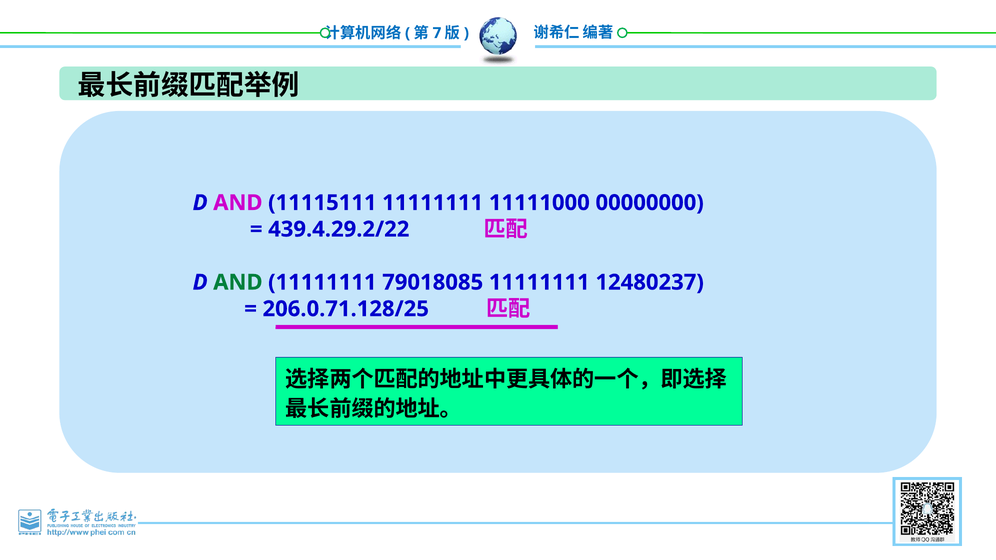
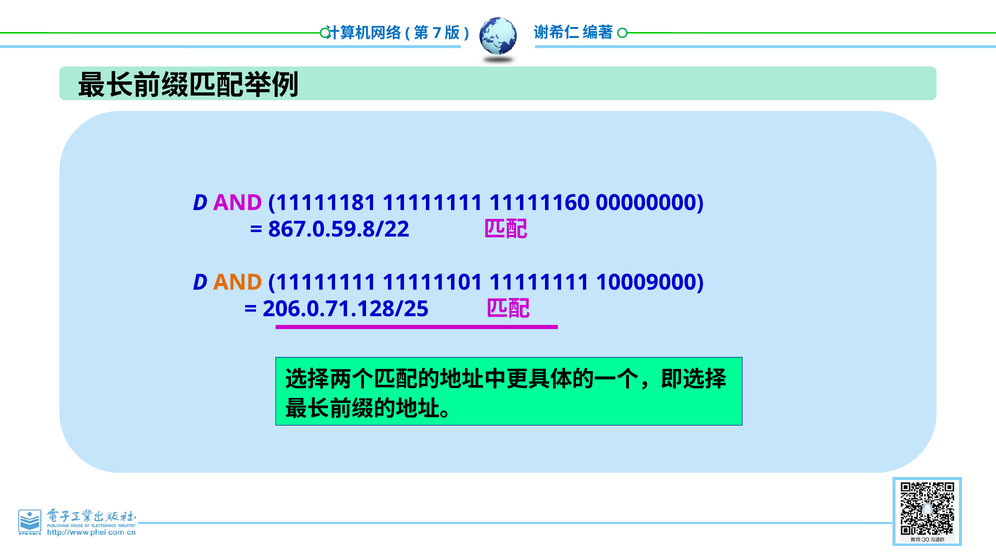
11115111: 11115111 -> 11111181
11111000: 11111000 -> 11111160
439.4.29.2/22: 439.4.29.2/22 -> 867.0.59.8/22
AND at (238, 282) colour: green -> orange
79018085: 79018085 -> 11111101
12480237: 12480237 -> 10009000
